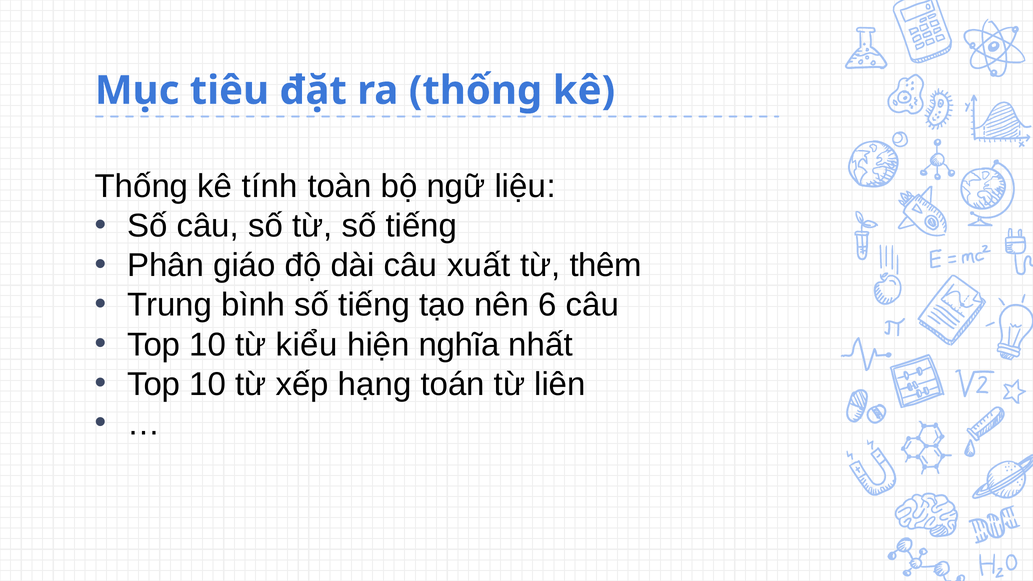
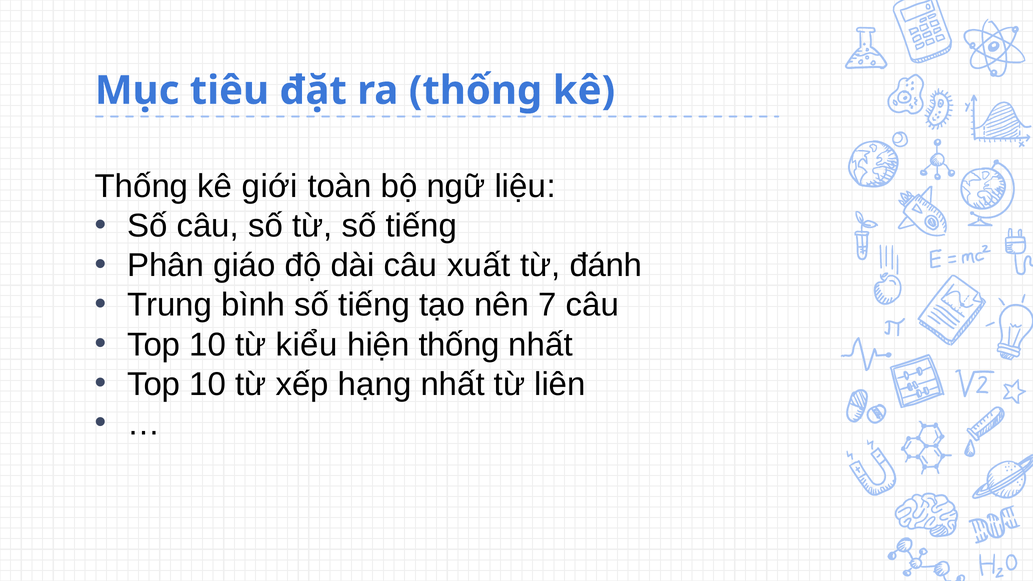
tính: tính -> giới
thêm: thêm -> đánh
6: 6 -> 7
hiện nghĩa: nghĩa -> thống
hạng toán: toán -> nhất
